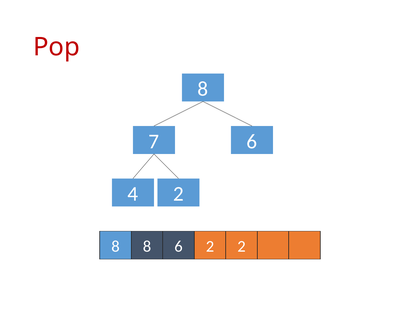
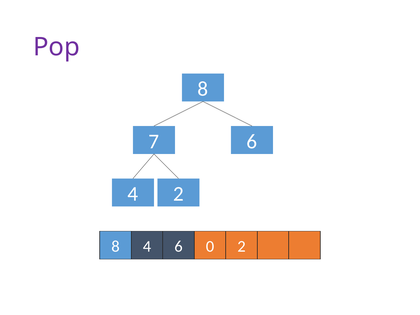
Pop colour: red -> purple
8 8: 8 -> 4
6 2: 2 -> 0
